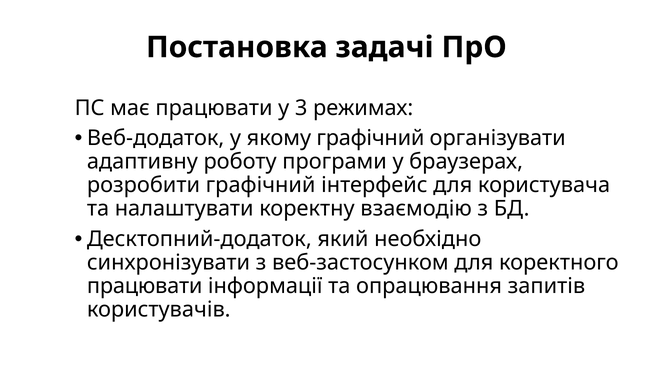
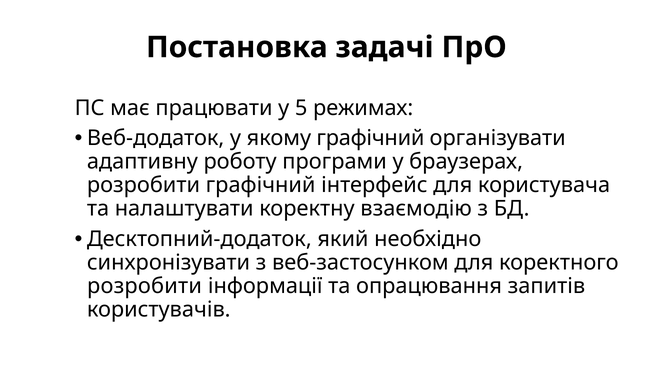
3: 3 -> 5
працювати at (145, 286): працювати -> розробити
